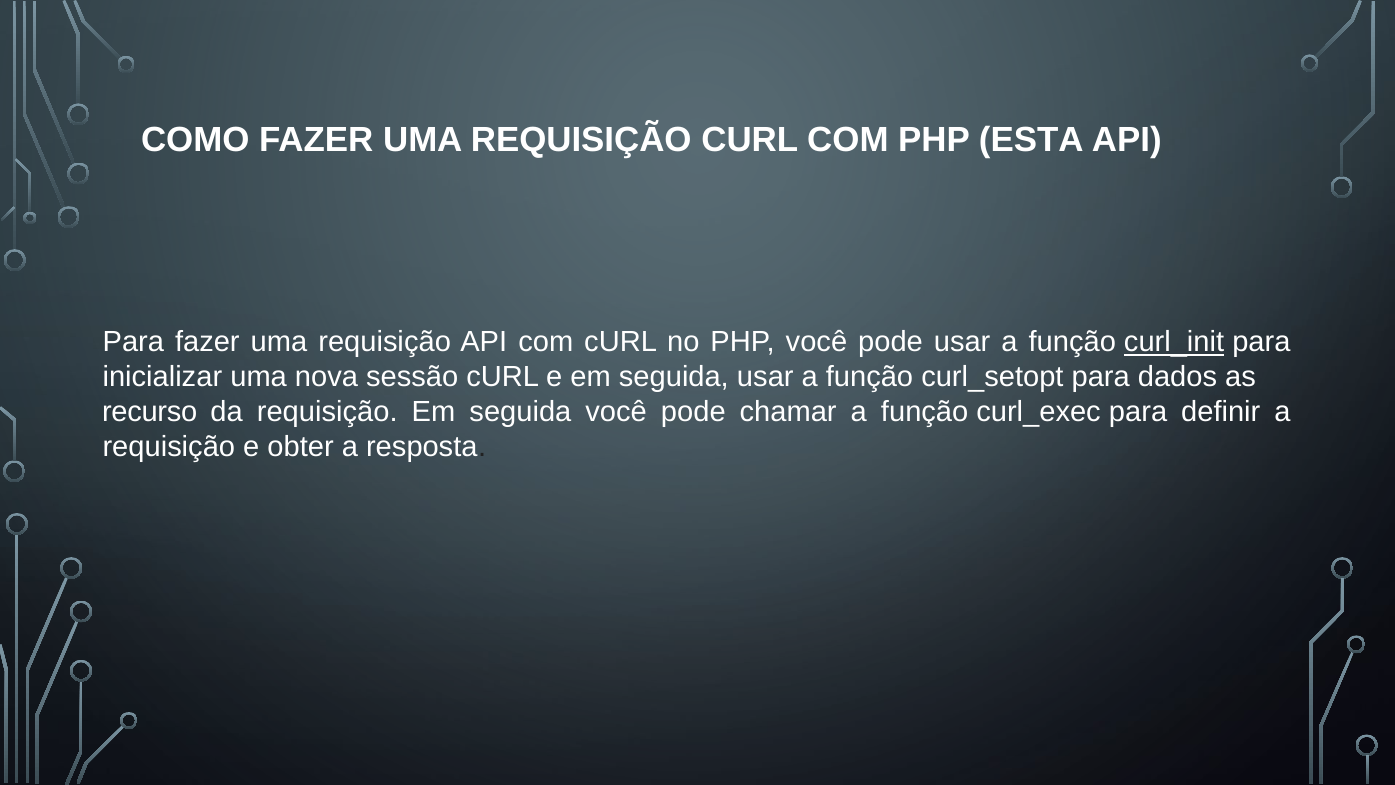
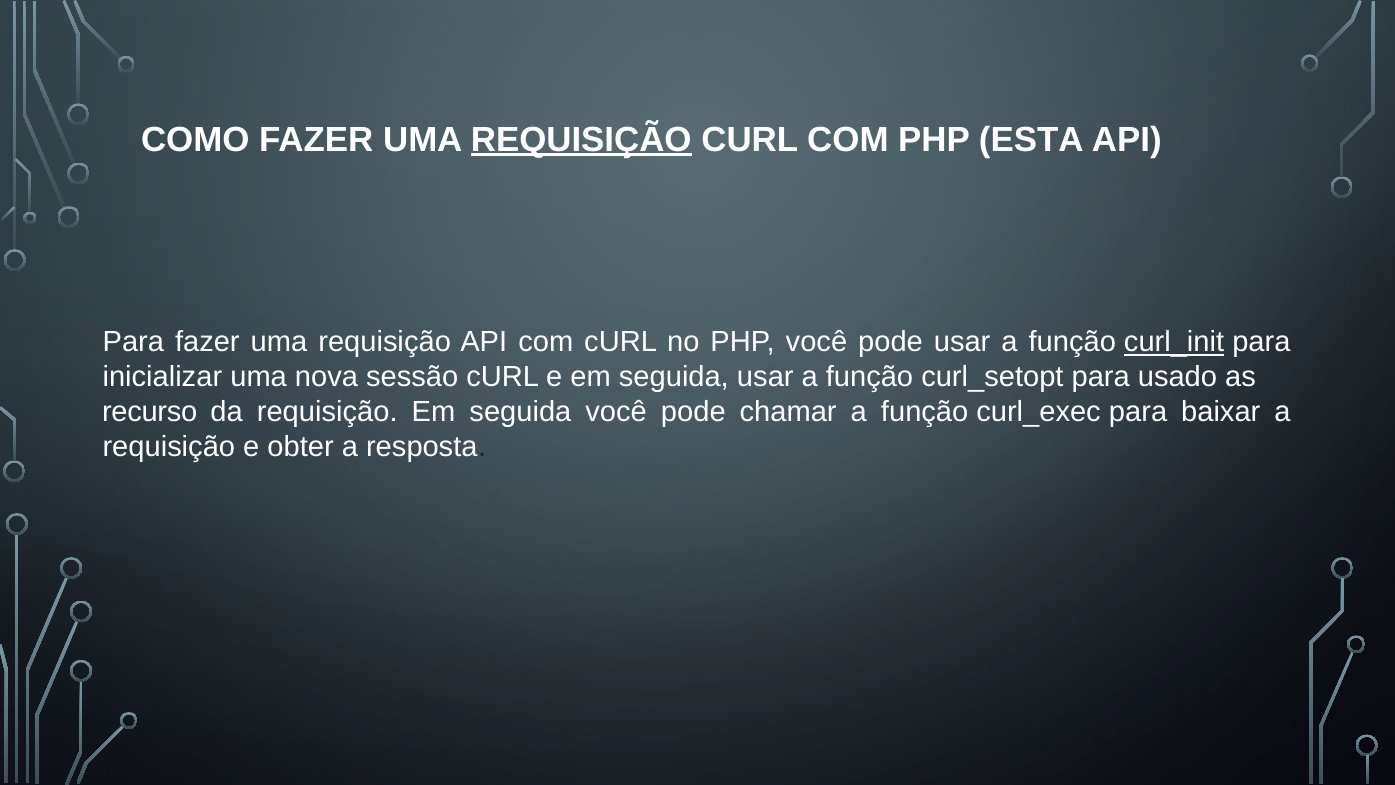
REQUISIÇÃO at (581, 139) underline: none -> present
dados: dados -> usado
definir: definir -> baixar
